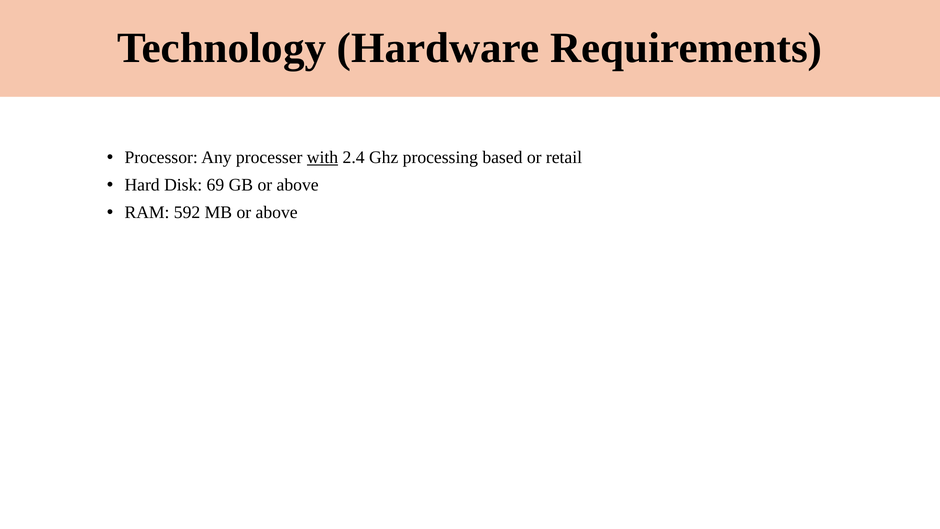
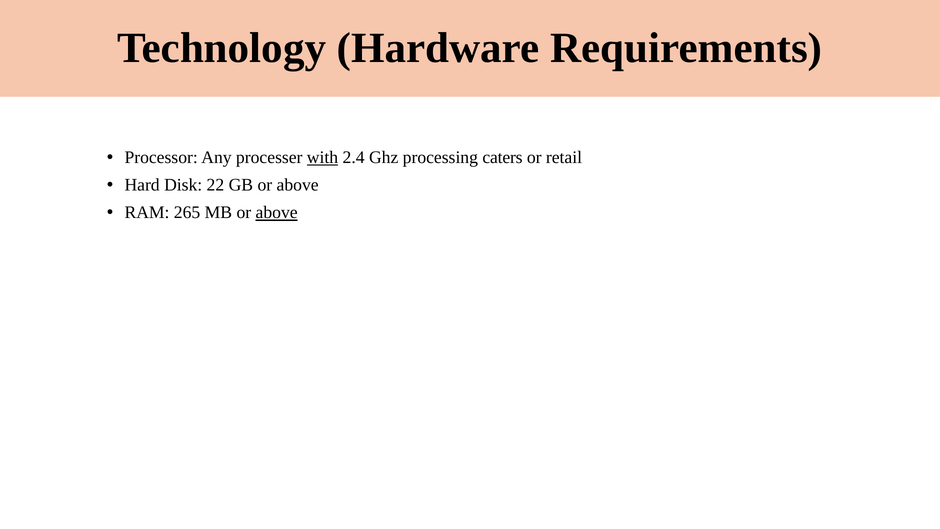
based: based -> caters
69: 69 -> 22
592: 592 -> 265
above at (277, 213) underline: none -> present
